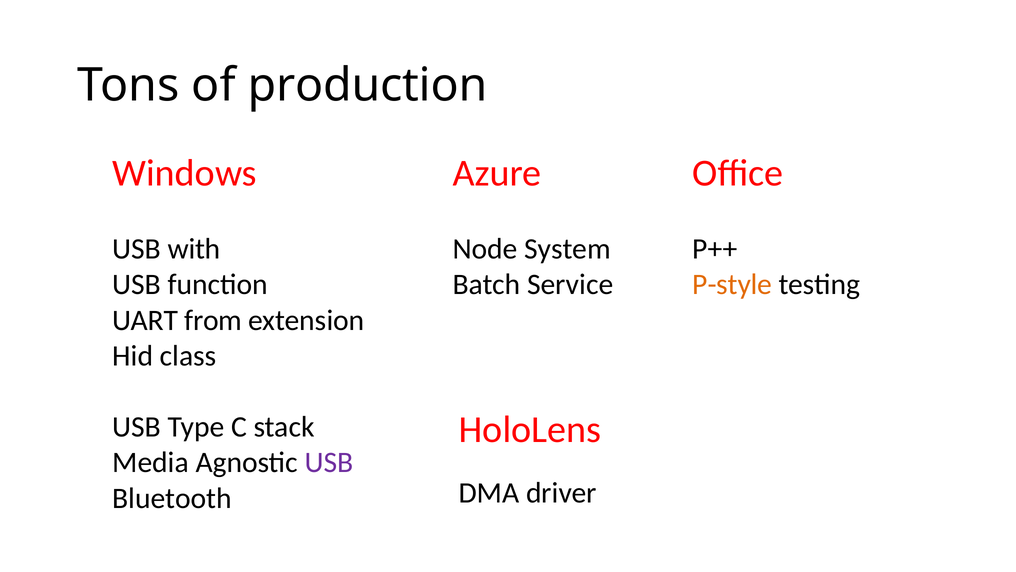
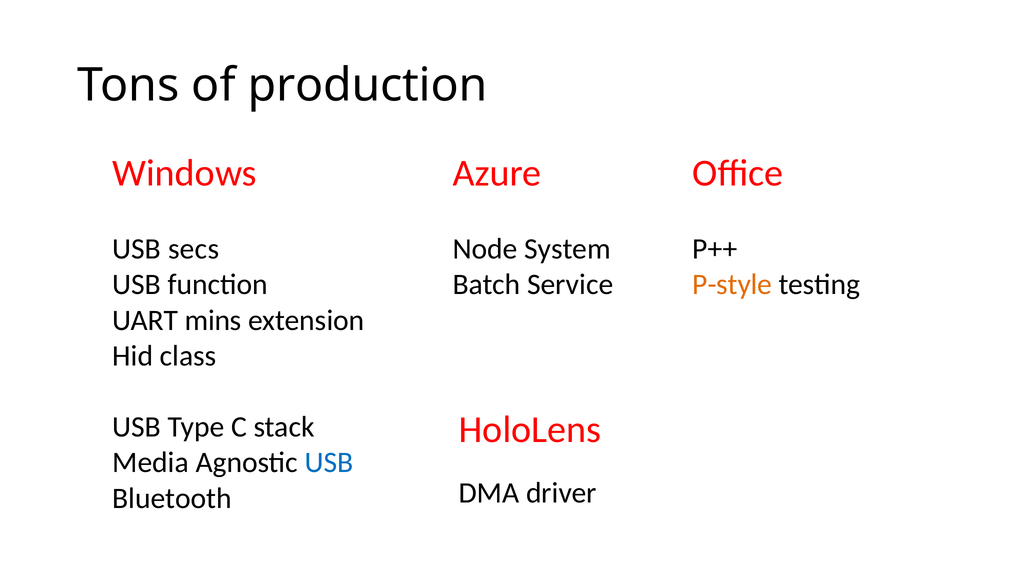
with: with -> secs
from: from -> mins
USB at (329, 462) colour: purple -> blue
